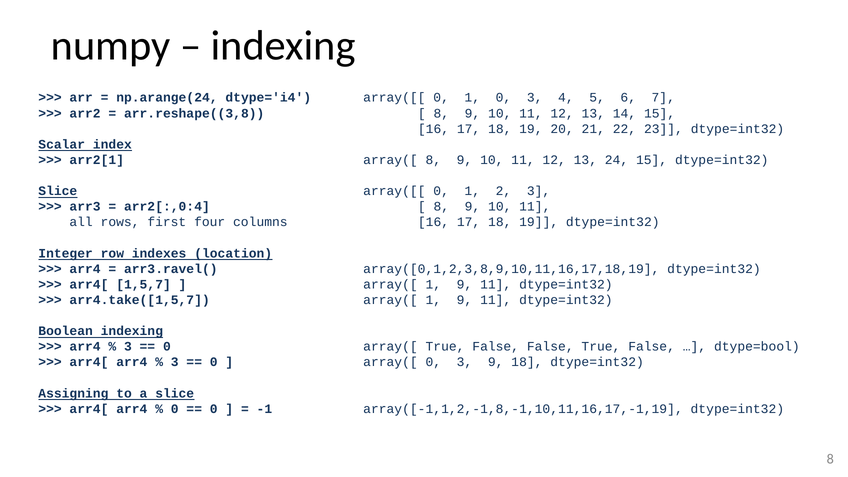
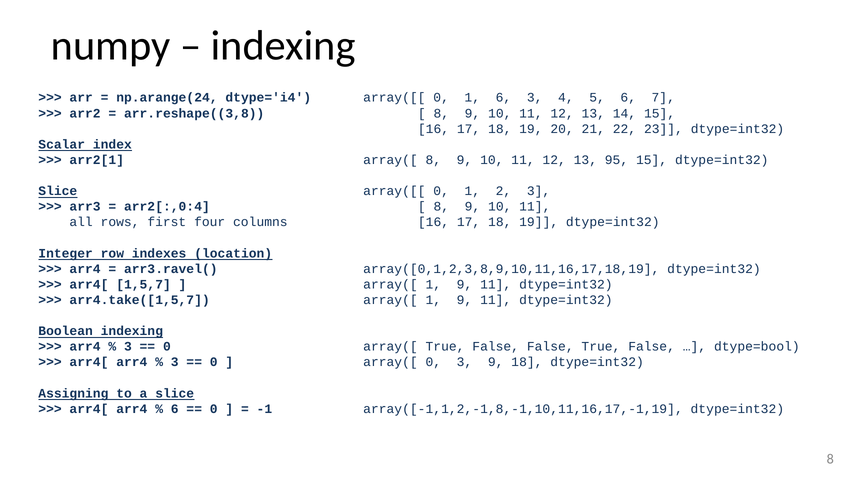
1 0: 0 -> 6
24: 24 -> 95
0 at (175, 409): 0 -> 6
